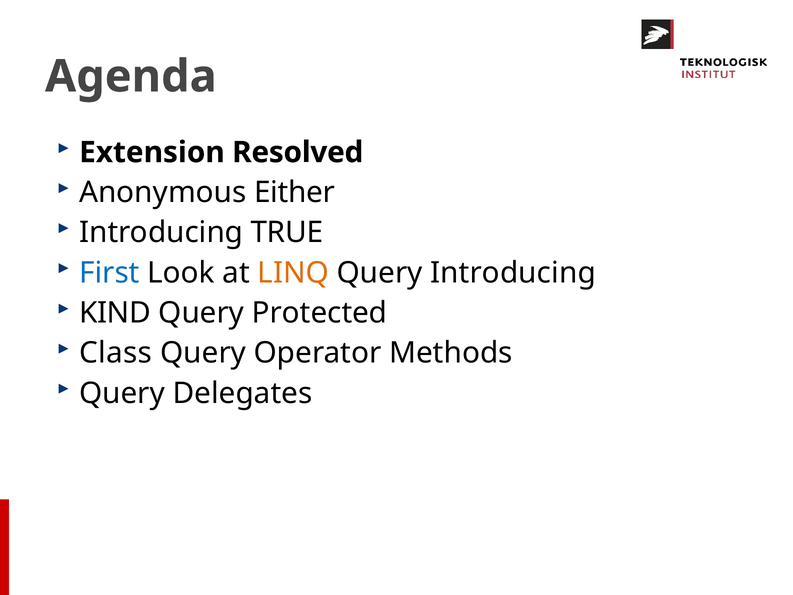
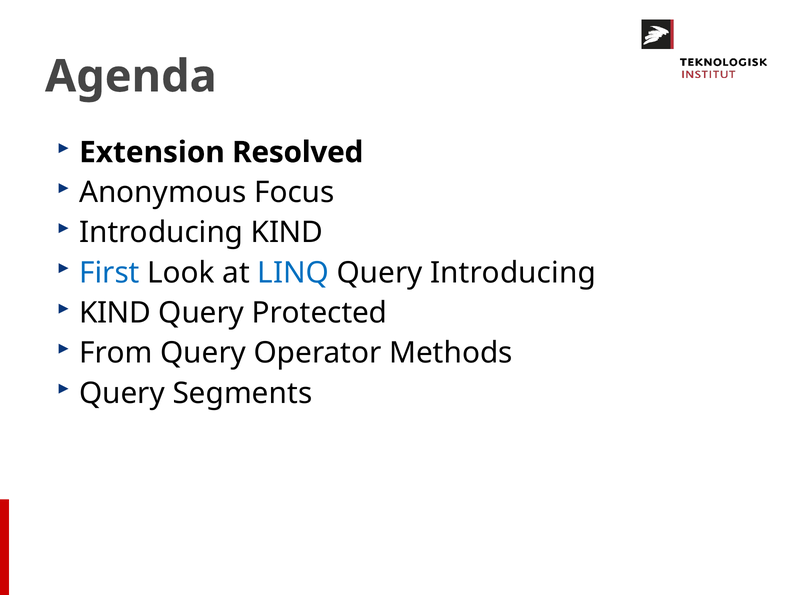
Either: Either -> Focus
Introducing TRUE: TRUE -> KIND
LINQ colour: orange -> blue
Class: Class -> From
Delegates: Delegates -> Segments
